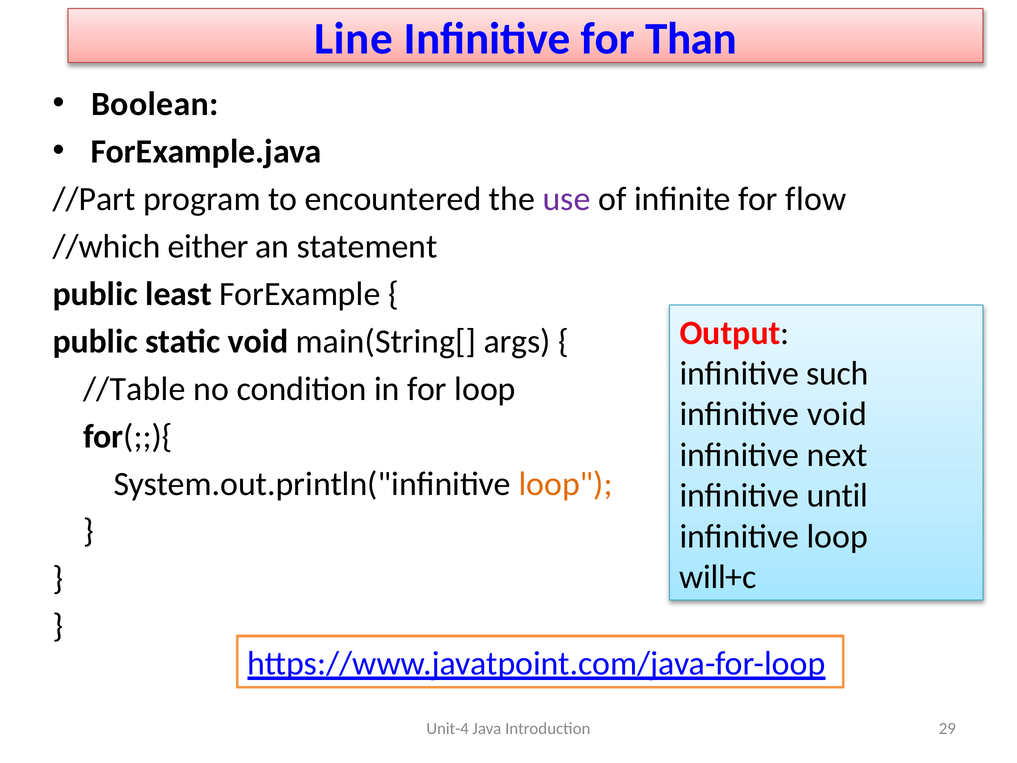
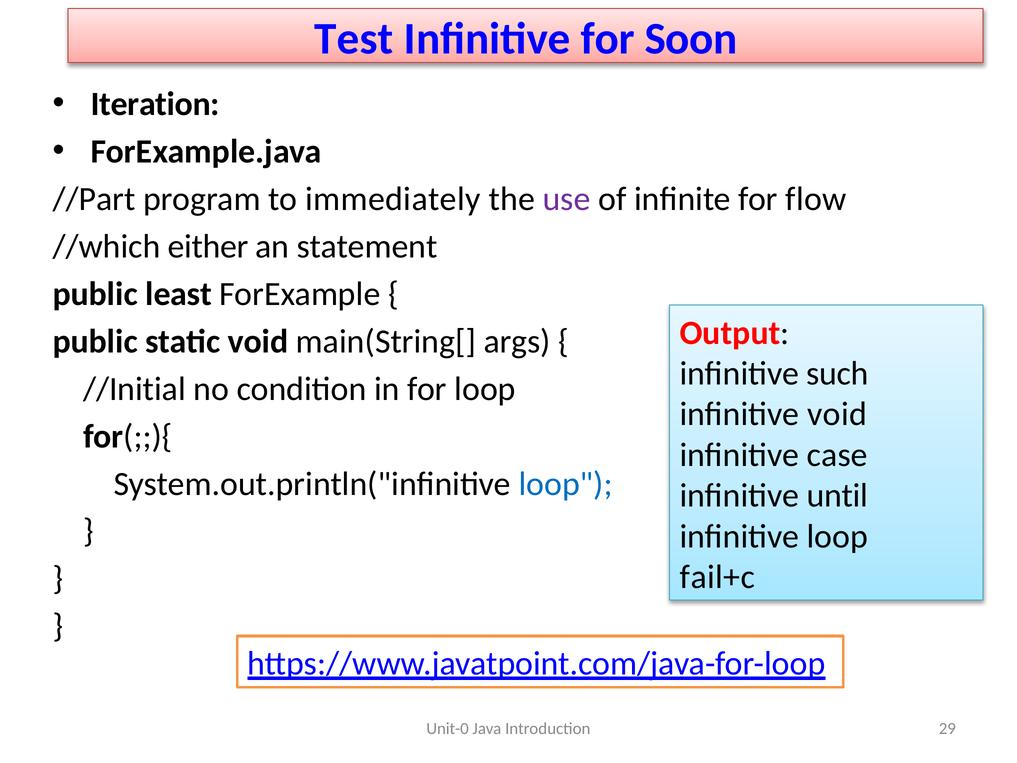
Line: Line -> Test
Than: Than -> Soon
Boolean: Boolean -> Iteration
encountered: encountered -> immediately
//Table: //Table -> //Initial
next: next -> case
loop at (566, 484) colour: orange -> blue
will+c: will+c -> fail+c
Unit-4: Unit-4 -> Unit-0
